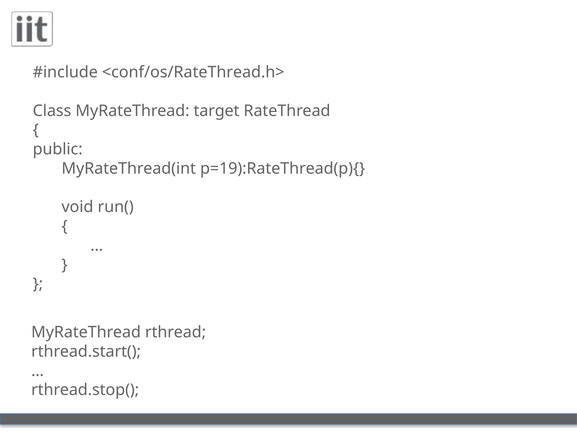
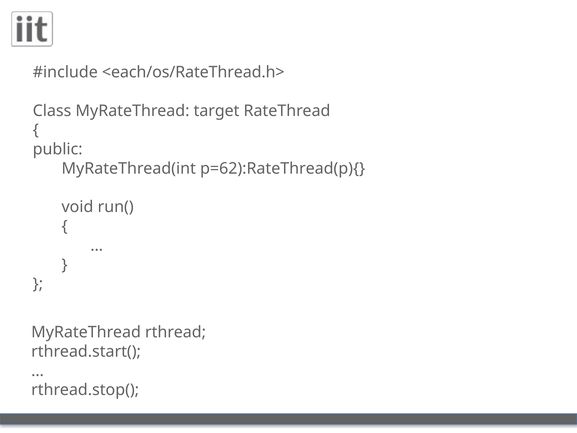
<conf/os/RateThread.h>: <conf/os/RateThread.h> -> <each/os/RateThread.h>
p=19):RateThread(p){: p=19):RateThread(p){ -> p=62):RateThread(p){
